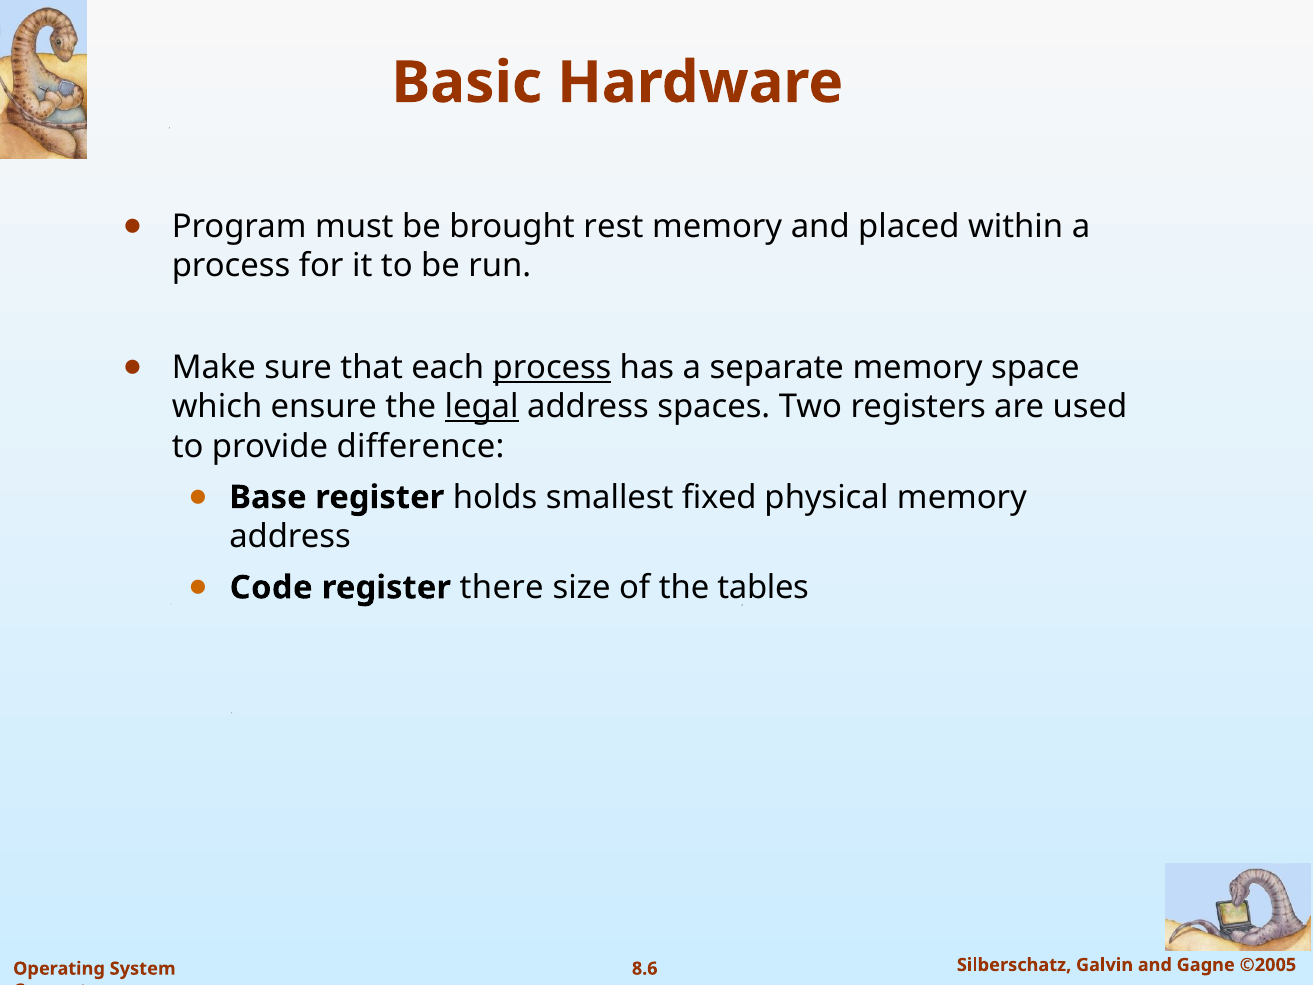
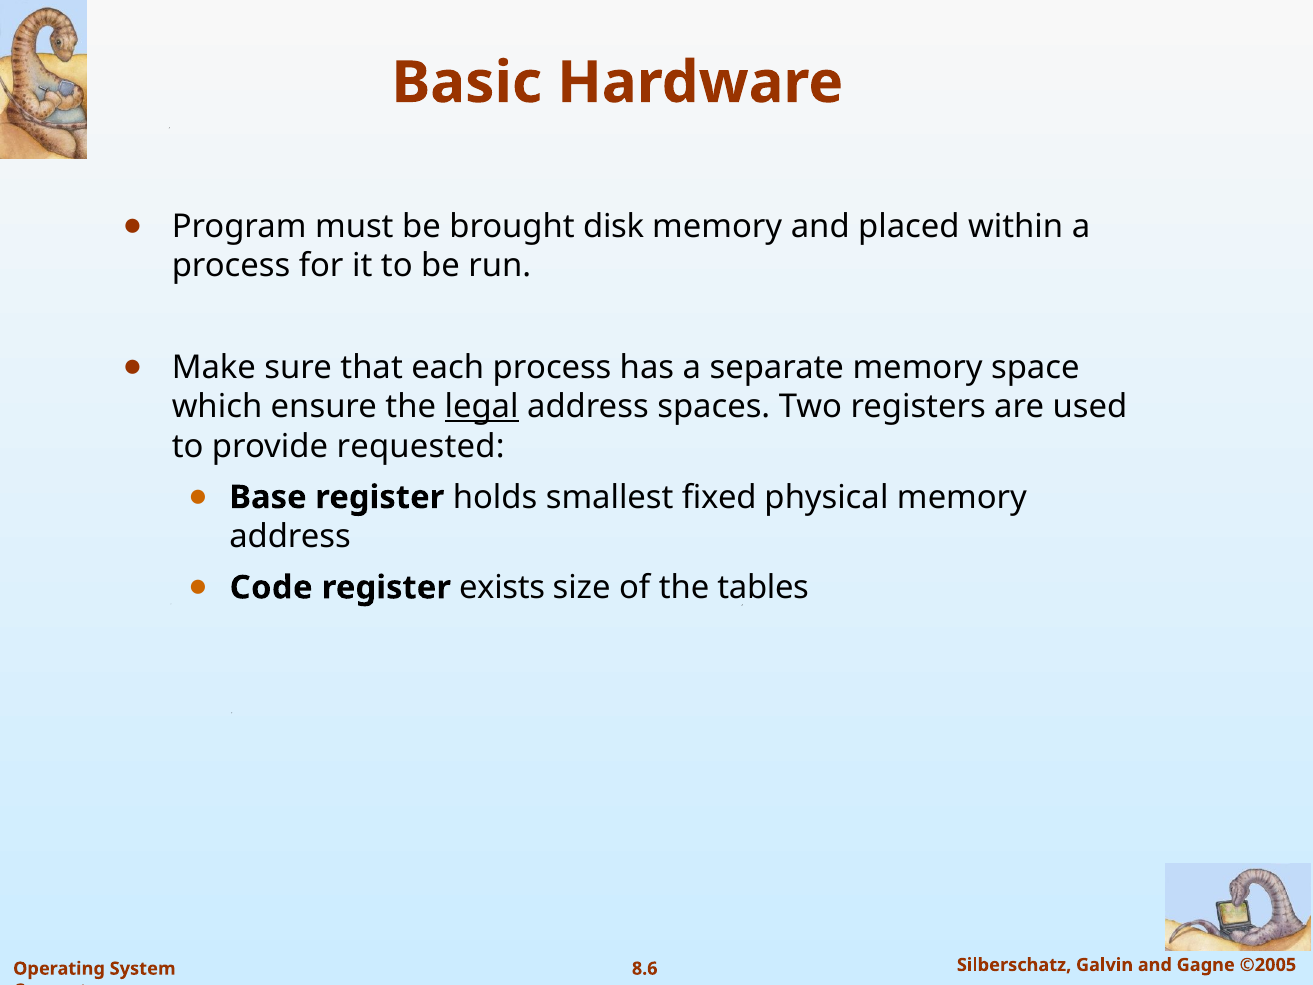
rest: rest -> disk
process at (552, 368) underline: present -> none
difference: difference -> requested
there: there -> exists
